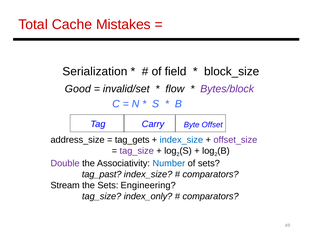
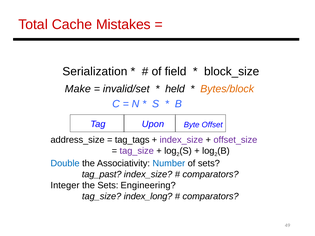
Good: Good -> Make
flow: flow -> held
Bytes/block colour: purple -> orange
Carry: Carry -> Upon
tag_gets: tag_gets -> tag_tags
index_size at (181, 140) colour: blue -> purple
Double colour: purple -> blue
Stream: Stream -> Integer
index_only: index_only -> index_long
